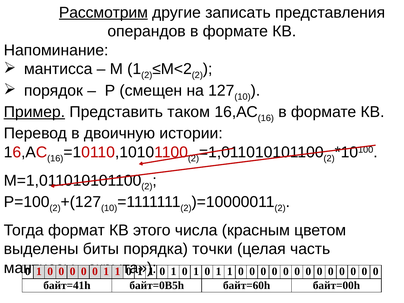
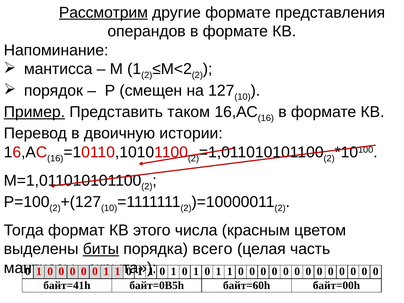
другие записать: записать -> формате
биты underline: none -> present
точки: точки -> всего
